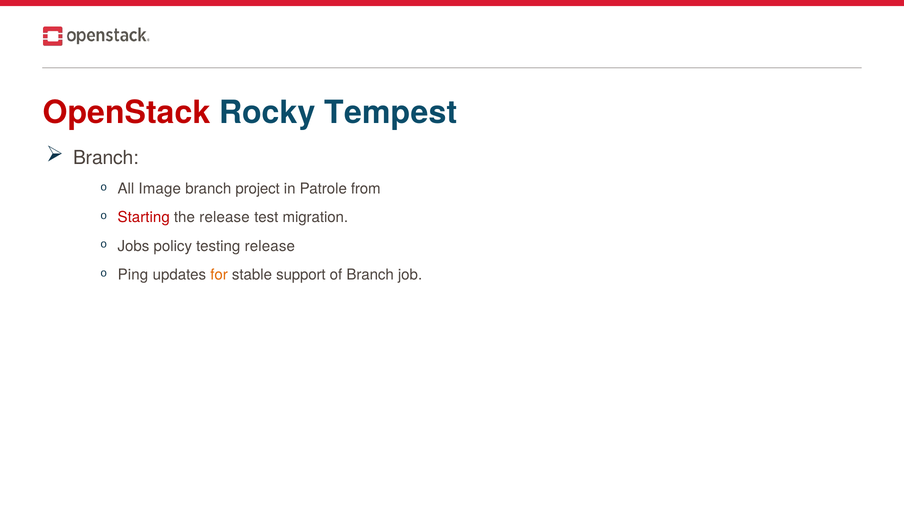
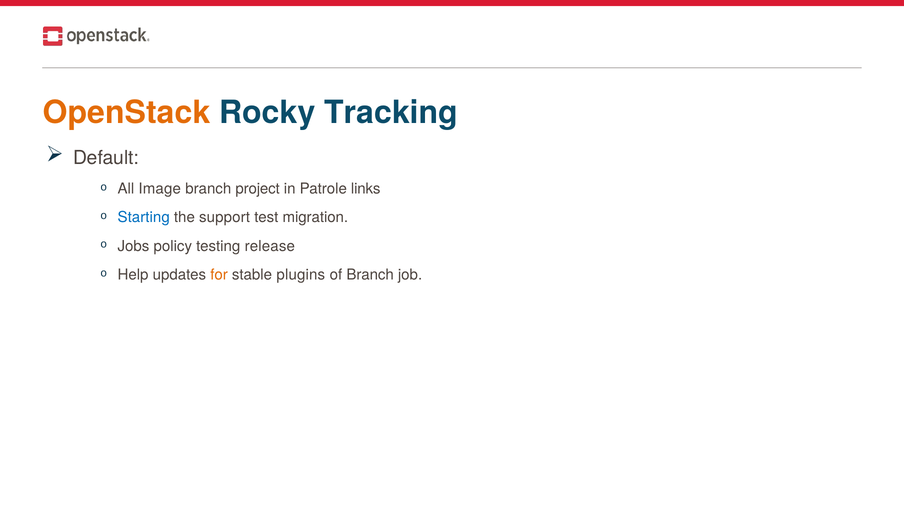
OpenStack colour: red -> orange
Tempest: Tempest -> Tracking
Branch at (106, 158): Branch -> Default
from: from -> links
Starting colour: red -> blue
the release: release -> support
Ping: Ping -> Help
support: support -> plugins
